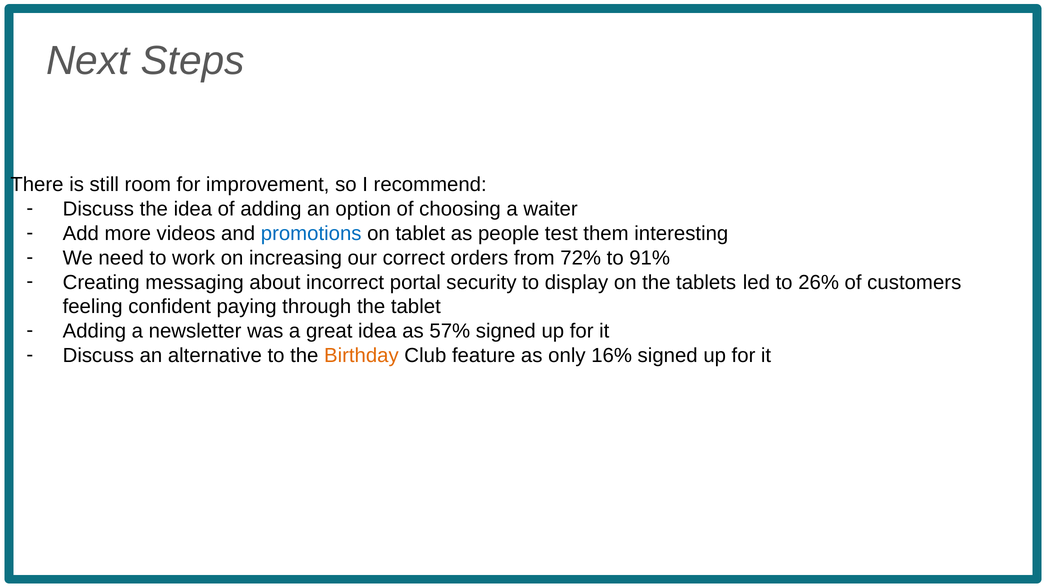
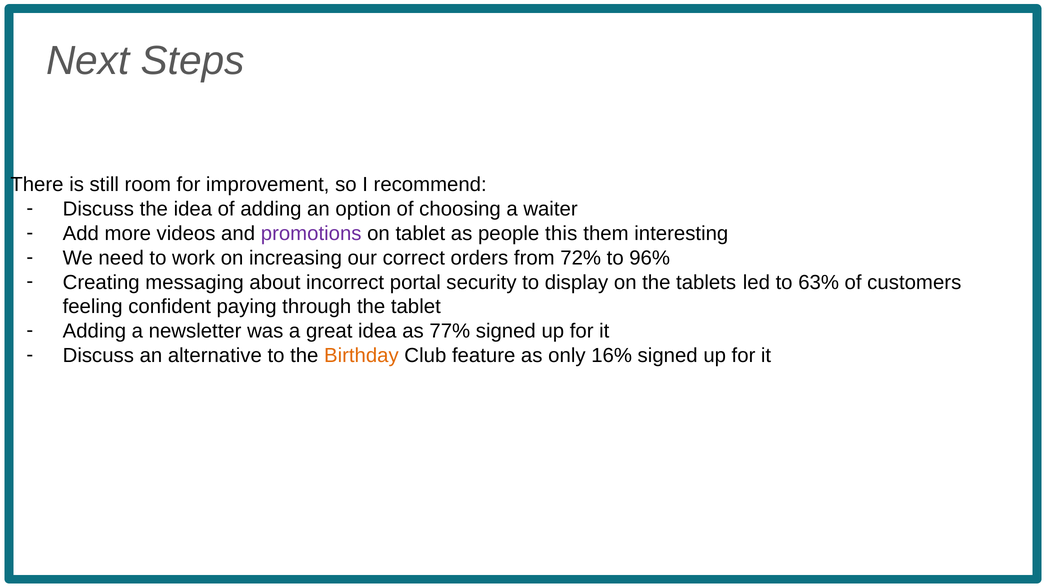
promotions colour: blue -> purple
test: test -> this
91%: 91% -> 96%
26%: 26% -> 63%
57%: 57% -> 77%
